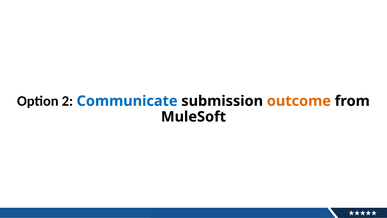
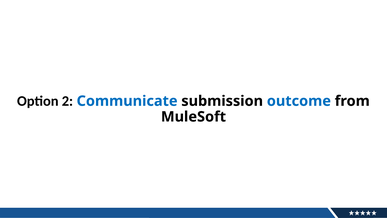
outcome colour: orange -> blue
